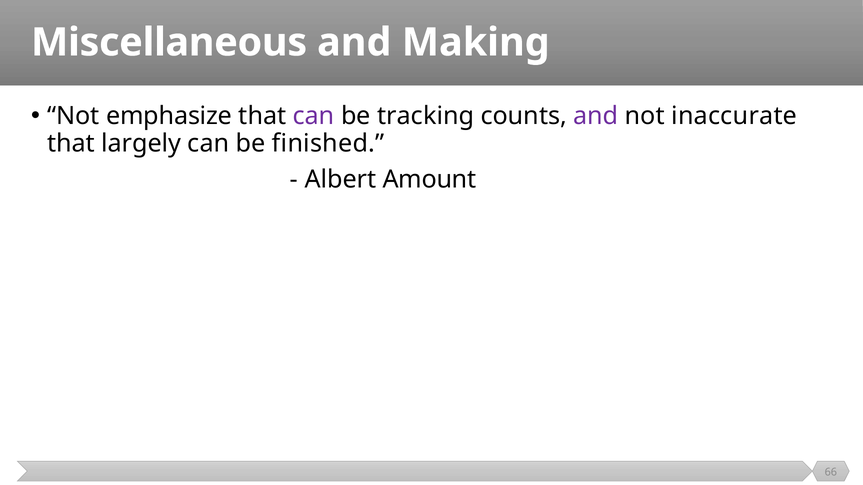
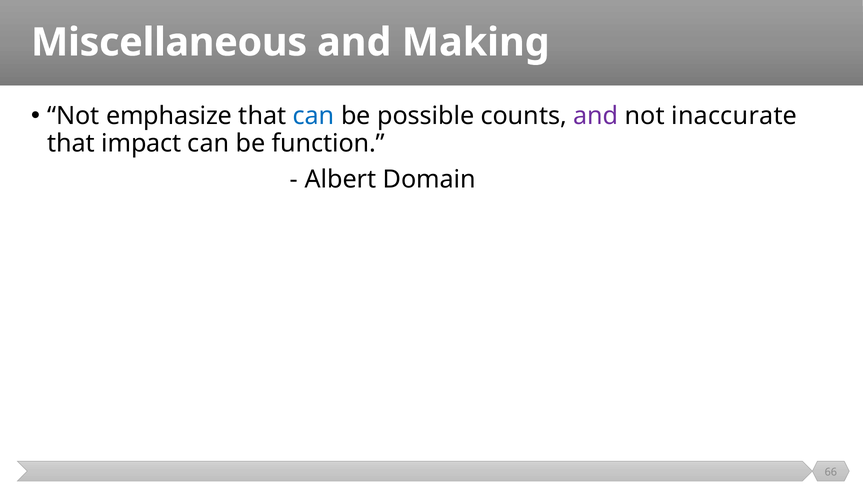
can at (314, 116) colour: purple -> blue
tracking: tracking -> possible
largely: largely -> impact
finished: finished -> function
Amount: Amount -> Domain
